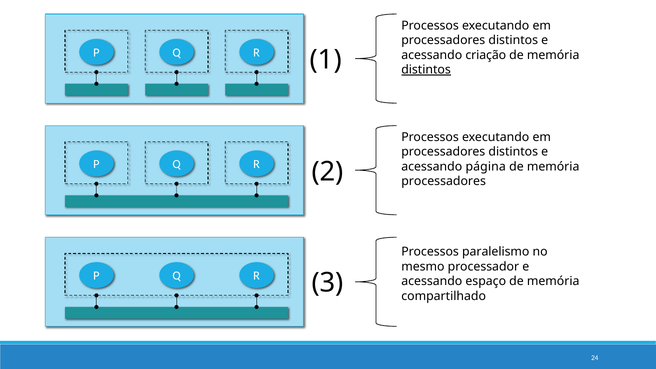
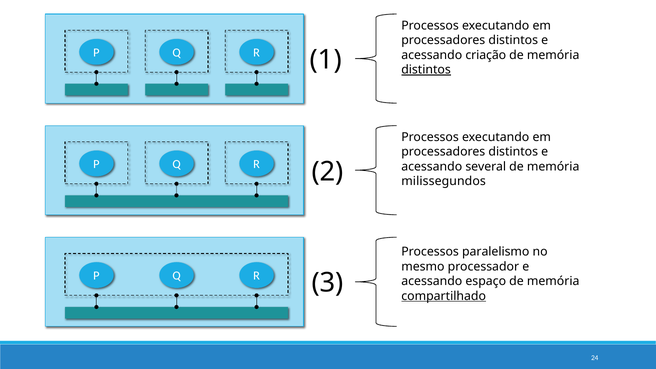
página: página -> several
processadores at (444, 181): processadores -> milissegundos
compartilhado underline: none -> present
